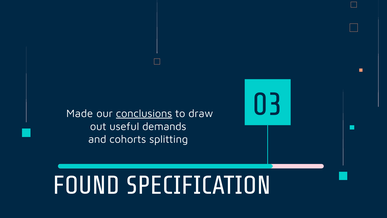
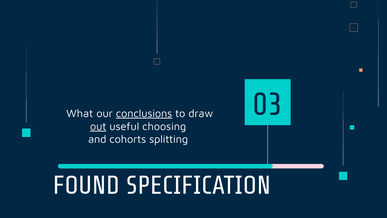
Made: Made -> What
out underline: none -> present
demands: demands -> choosing
